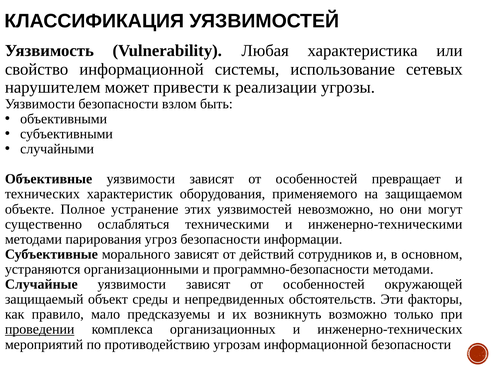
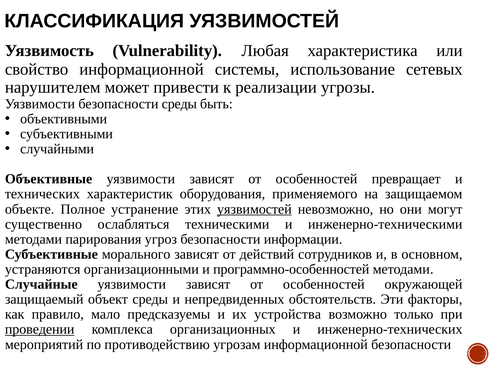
безопасности взлом: взлом -> среды
уязвимостей at (254, 209) underline: none -> present
программно-безопасности: программно-безопасности -> программно-особенностей
возникнуть: возникнуть -> устройства
